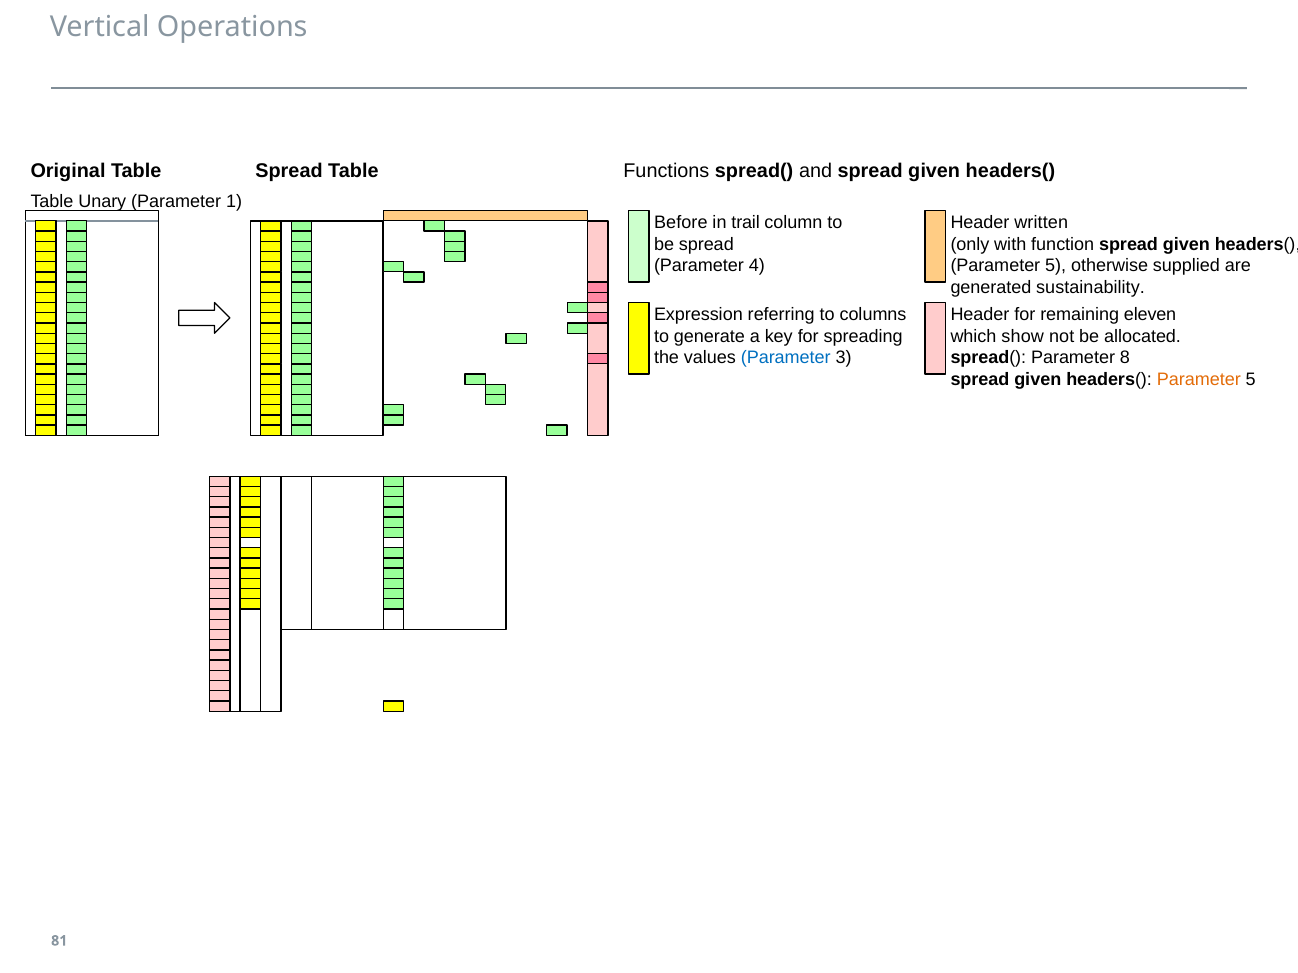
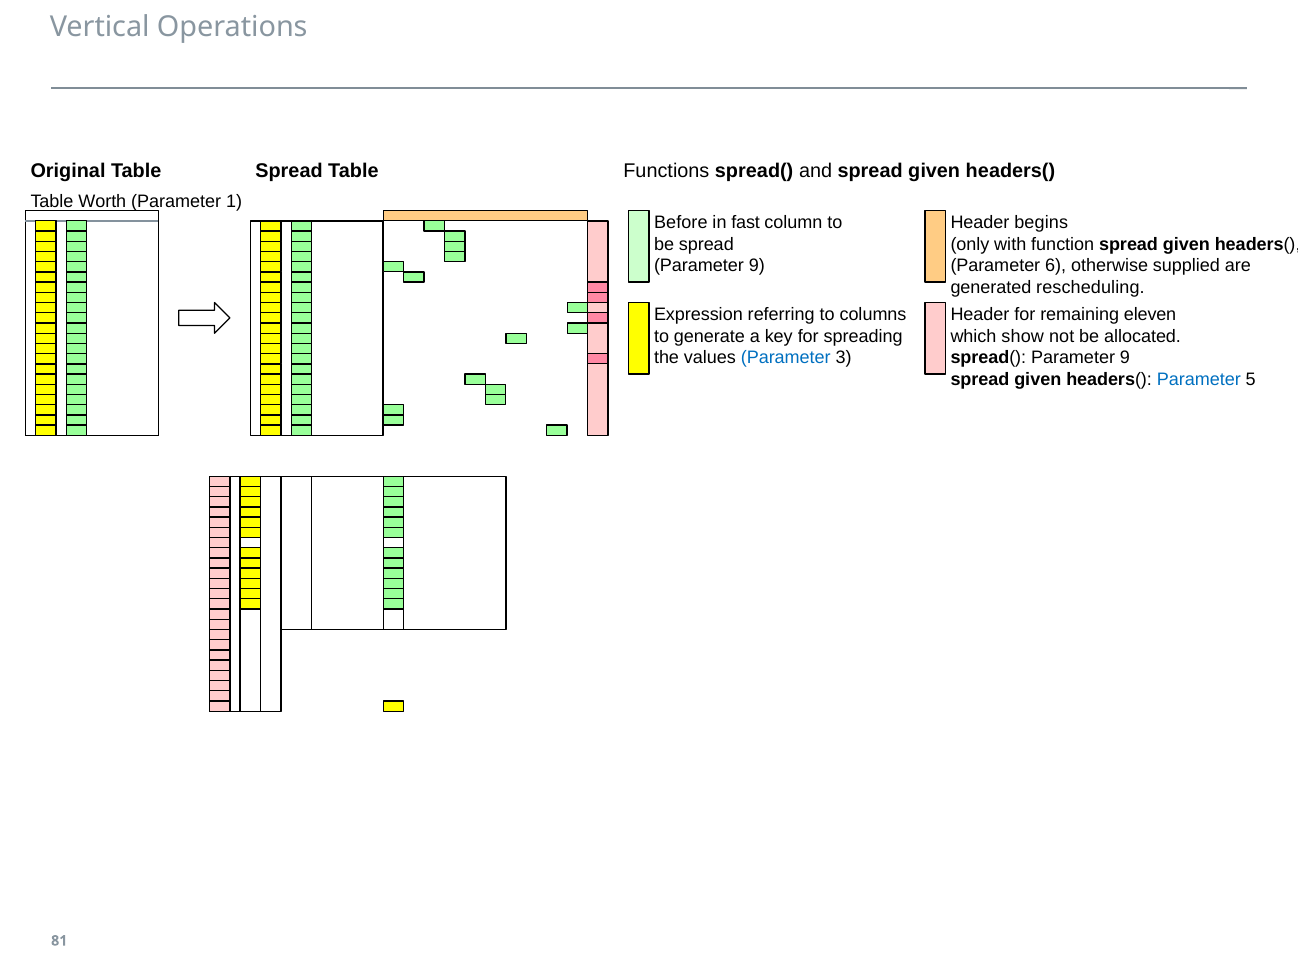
Unary: Unary -> Worth
trail: trail -> fast
written: written -> begins
4 at (757, 266): 4 -> 9
5 at (1056, 266): 5 -> 6
sustainability: sustainability -> rescheduling
spread( Parameter 8: 8 -> 9
Parameter at (1199, 380) colour: orange -> blue
